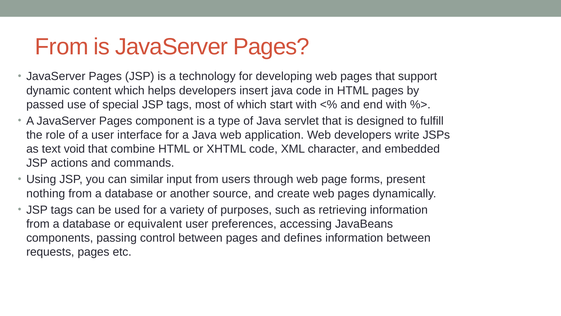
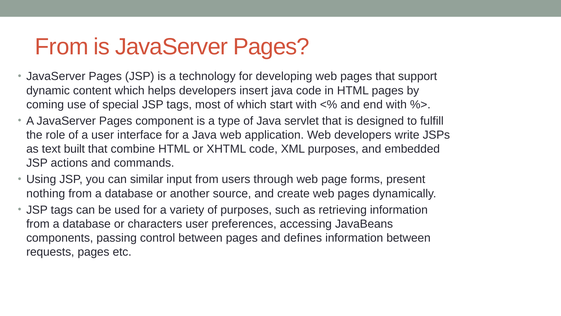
passed: passed -> coming
void: void -> built
XML character: character -> purposes
equivalent: equivalent -> characters
